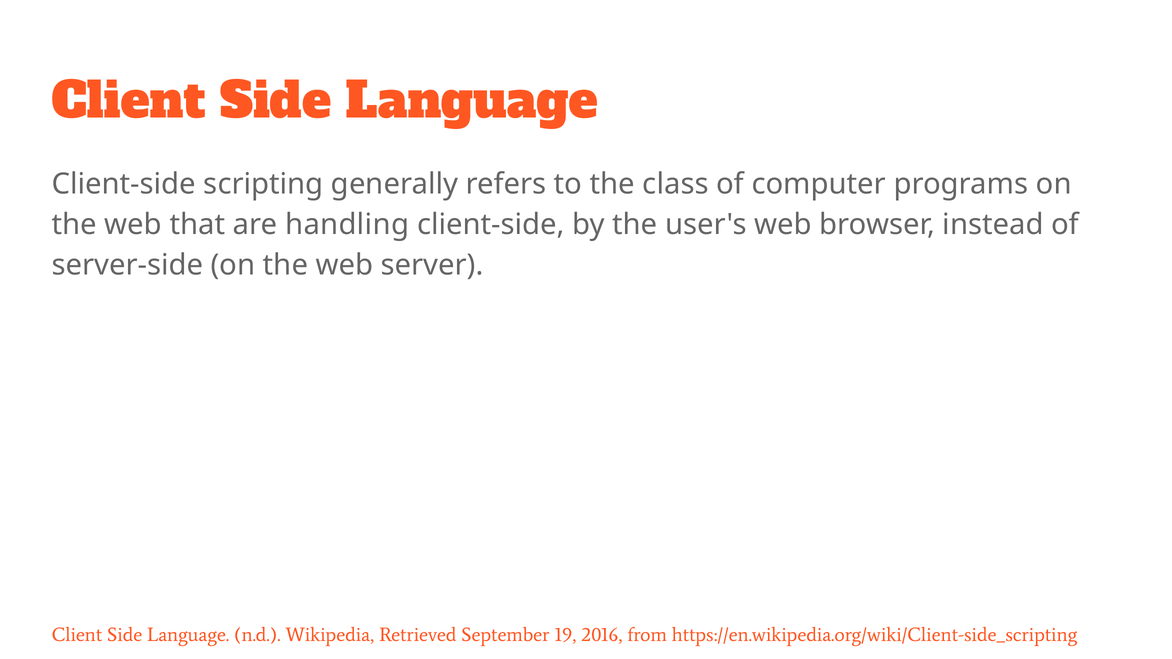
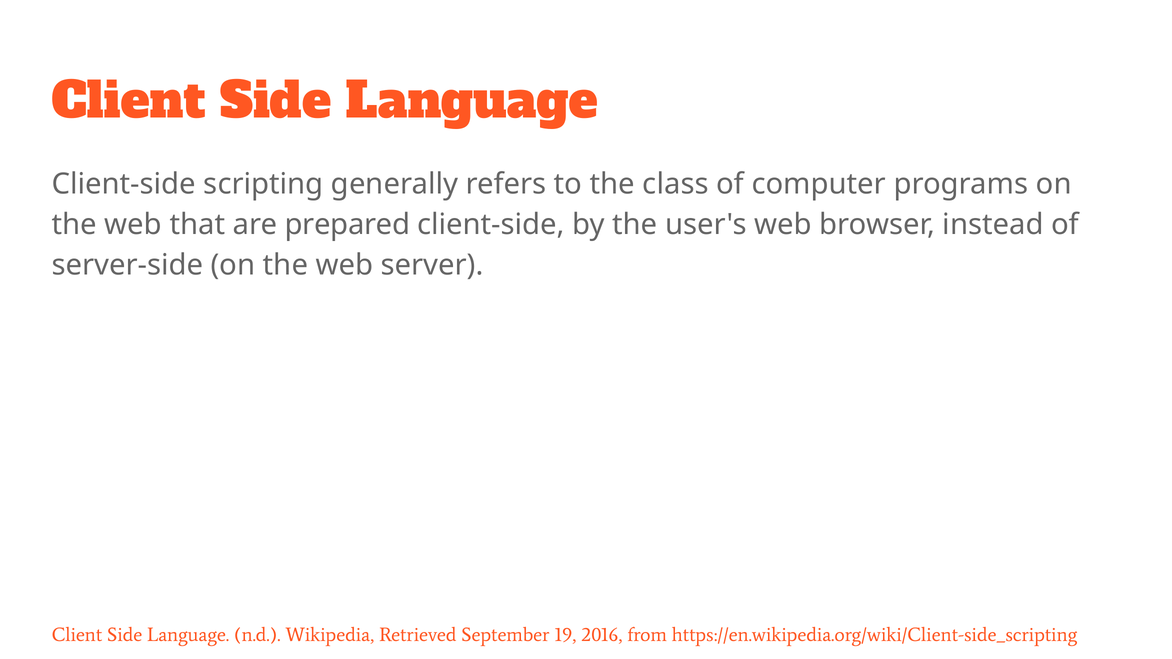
handling: handling -> prepared
